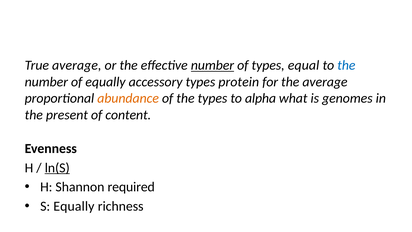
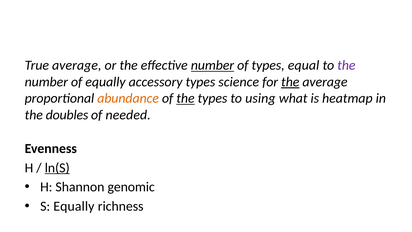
the at (346, 65) colour: blue -> purple
protein: protein -> science
the at (290, 82) underline: none -> present
the at (185, 98) underline: none -> present
to alpha: alpha -> using
genomes: genomes -> heatmap
present: present -> doubles
content: content -> needed
required: required -> genomic
